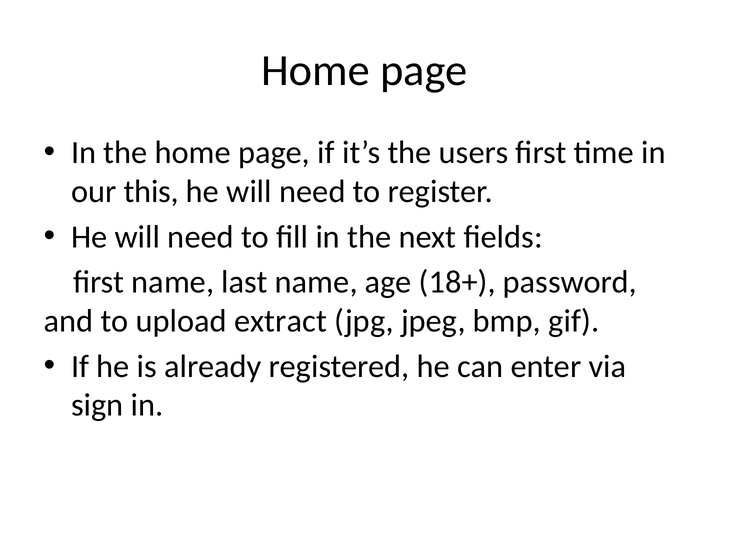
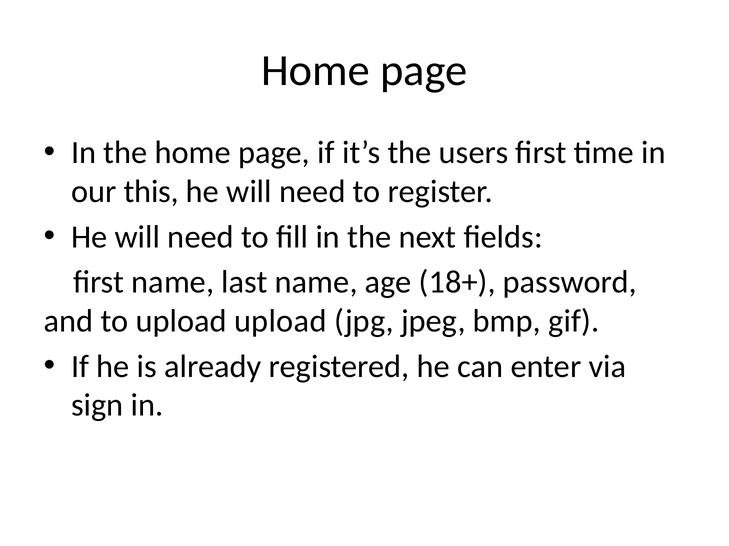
upload extract: extract -> upload
